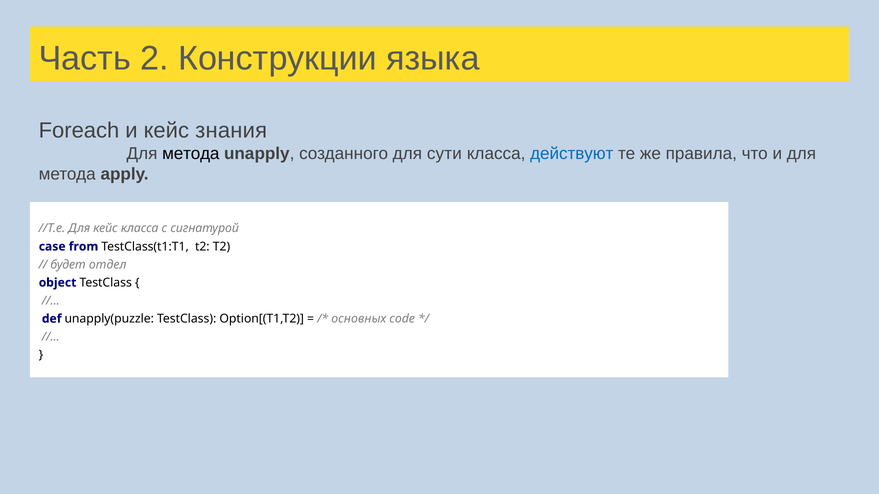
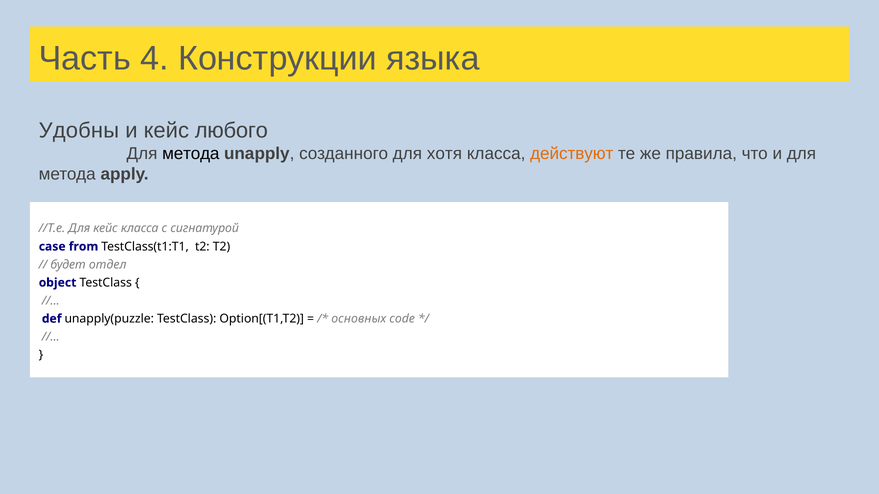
2: 2 -> 4
Foreach: Foreach -> Удобны
знания: знания -> любого
сути: сути -> хотя
действуют colour: blue -> orange
